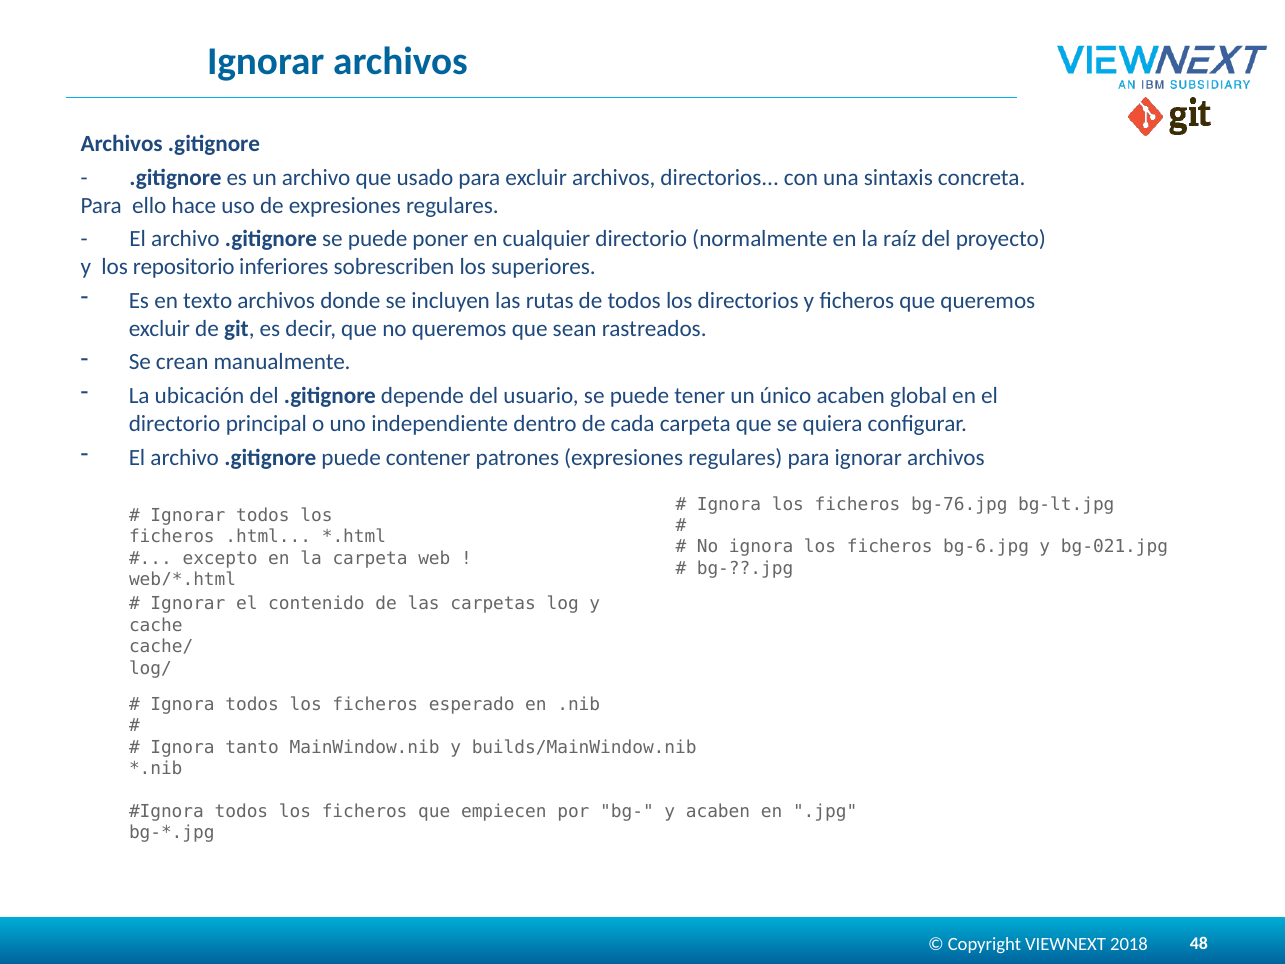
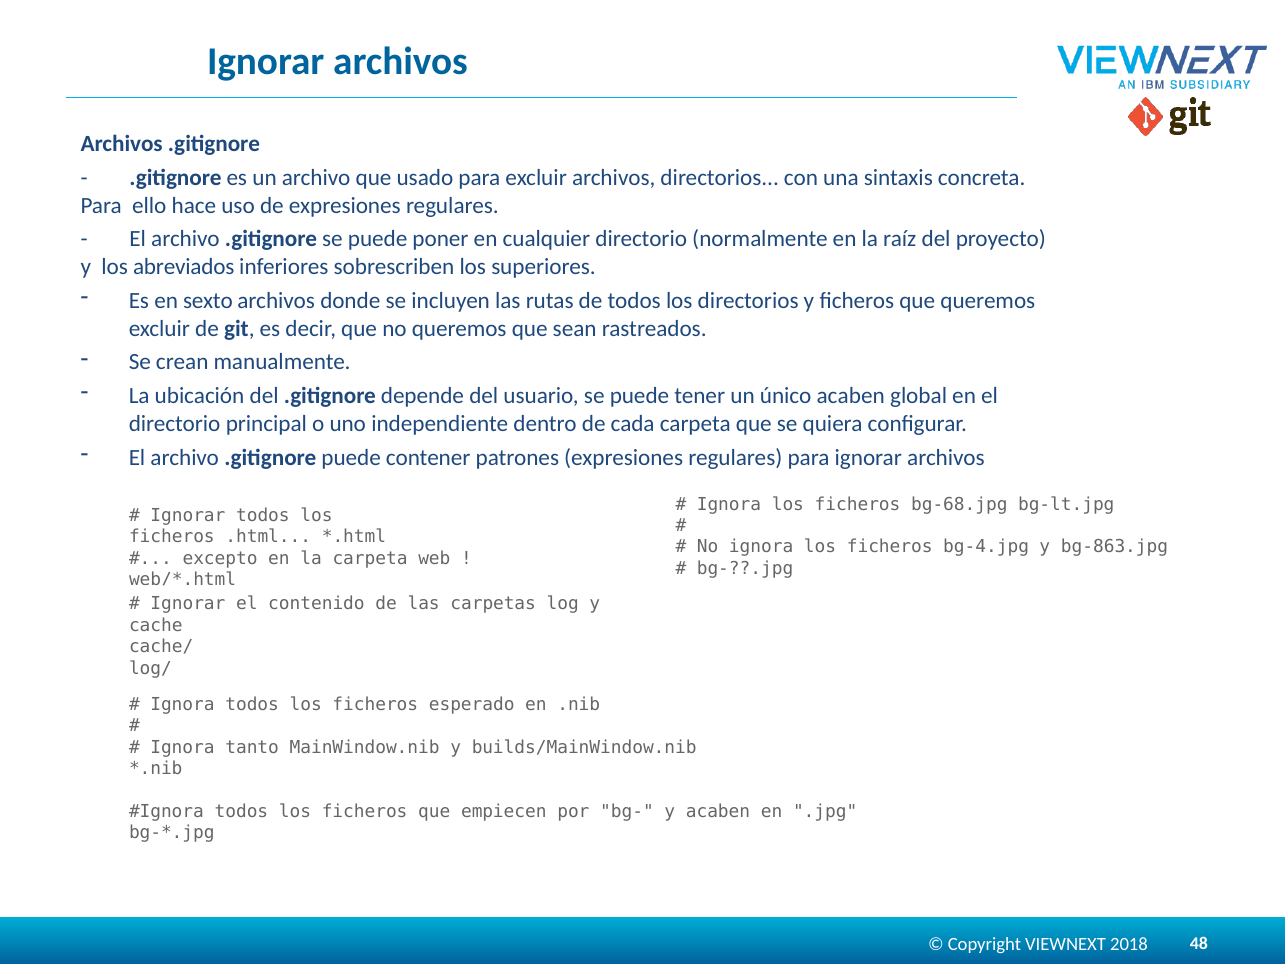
repositorio: repositorio -> abreviados
texto: texto -> sexto
bg-76.jpg: bg-76.jpg -> bg-68.jpg
bg-6.jpg: bg-6.jpg -> bg-4.jpg
bg-021.jpg: bg-021.jpg -> bg-863.jpg
